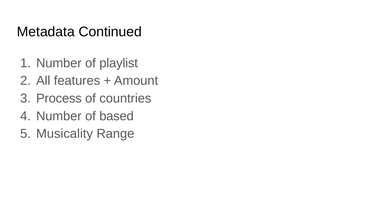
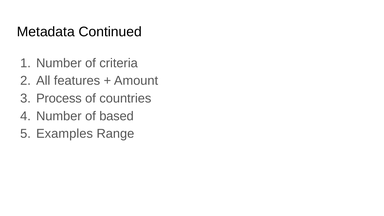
playlist: playlist -> criteria
Musicality: Musicality -> Examples
